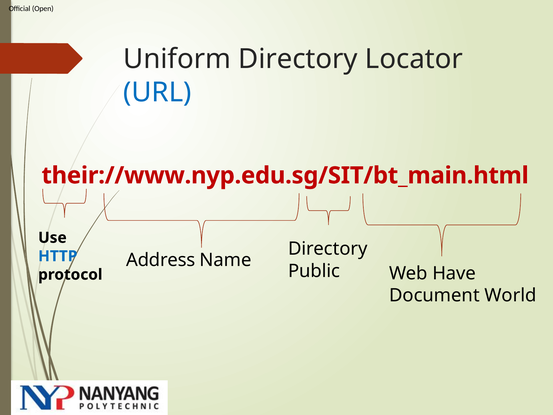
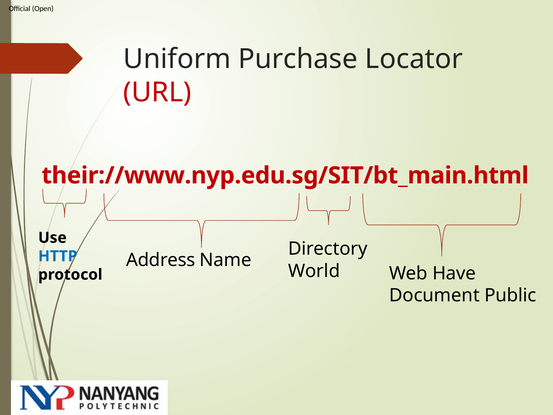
Uniform Directory: Directory -> Purchase
URL colour: blue -> red
Public: Public -> World
World: World -> Public
